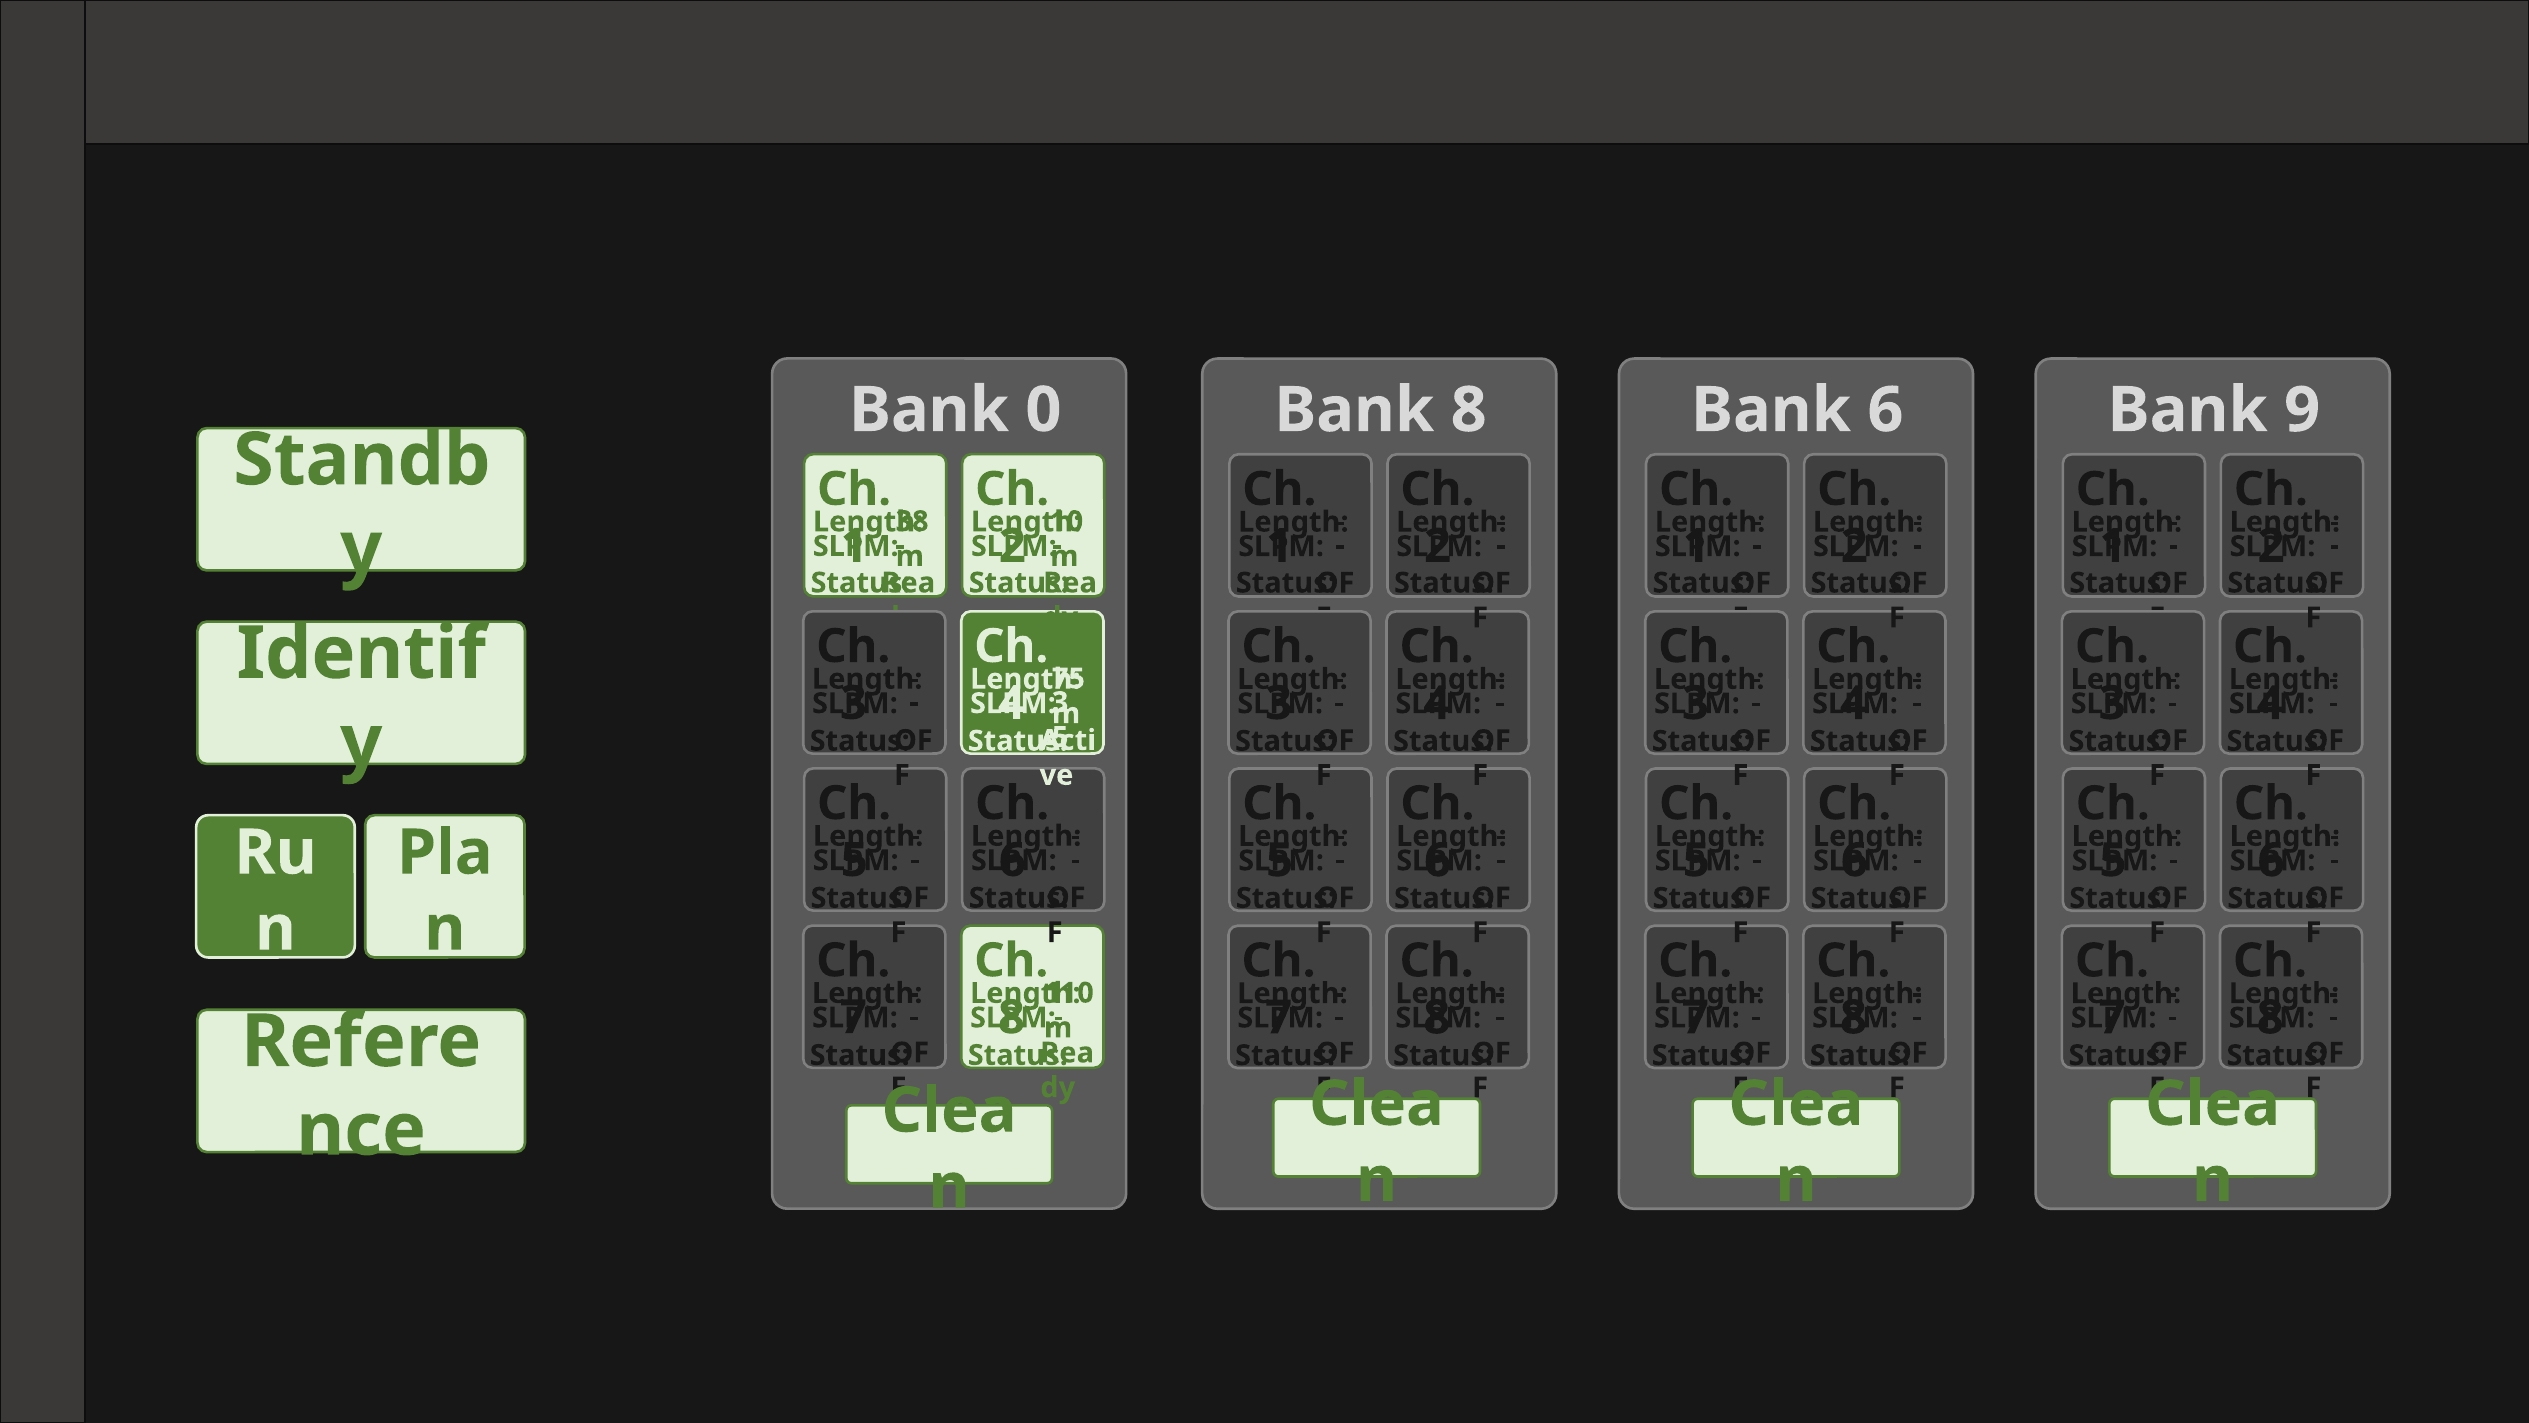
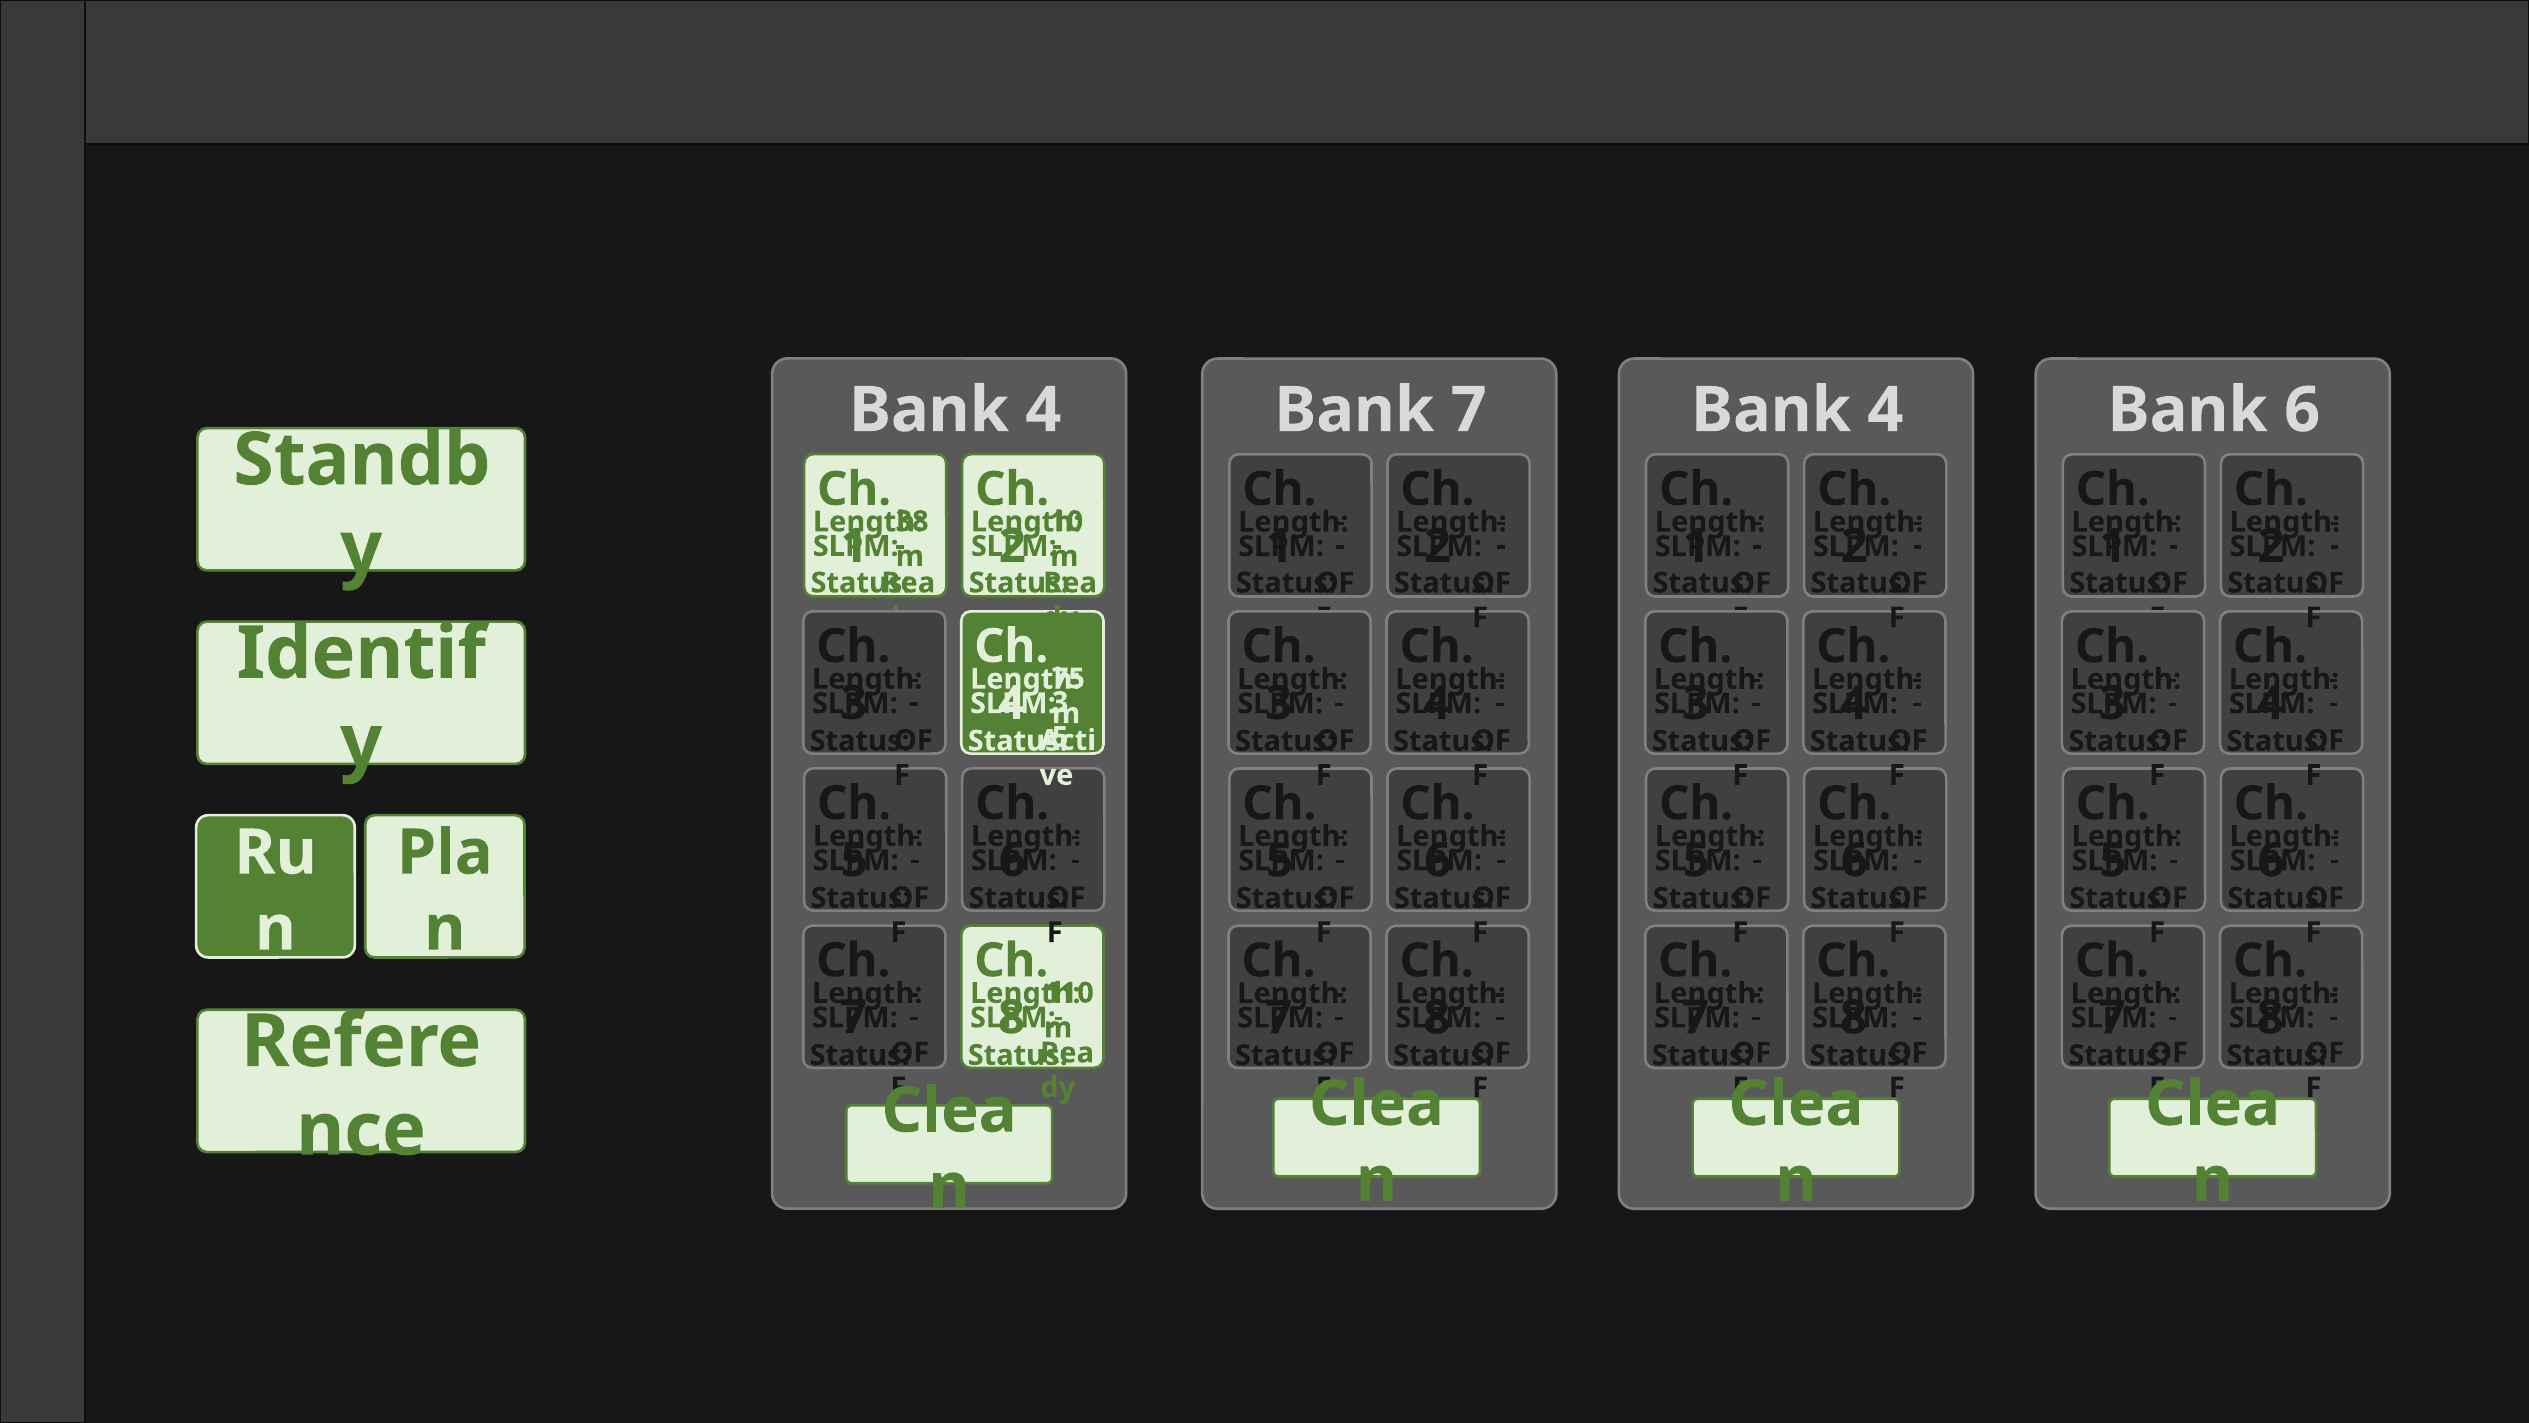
0 at (1043, 410): 0 -> 4
Bank 8: 8 -> 7
6 at (1885, 410): 6 -> 4
Bank 9: 9 -> 6
